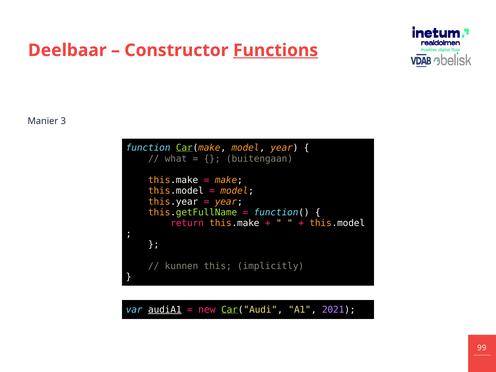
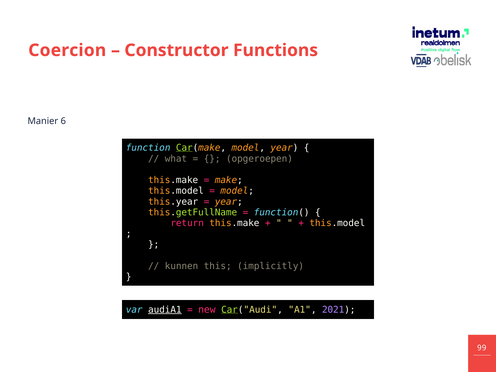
Deelbaar: Deelbaar -> Coercion
Functions underline: present -> none
3: 3 -> 6
buitengaan: buitengaan -> opgeroepen
